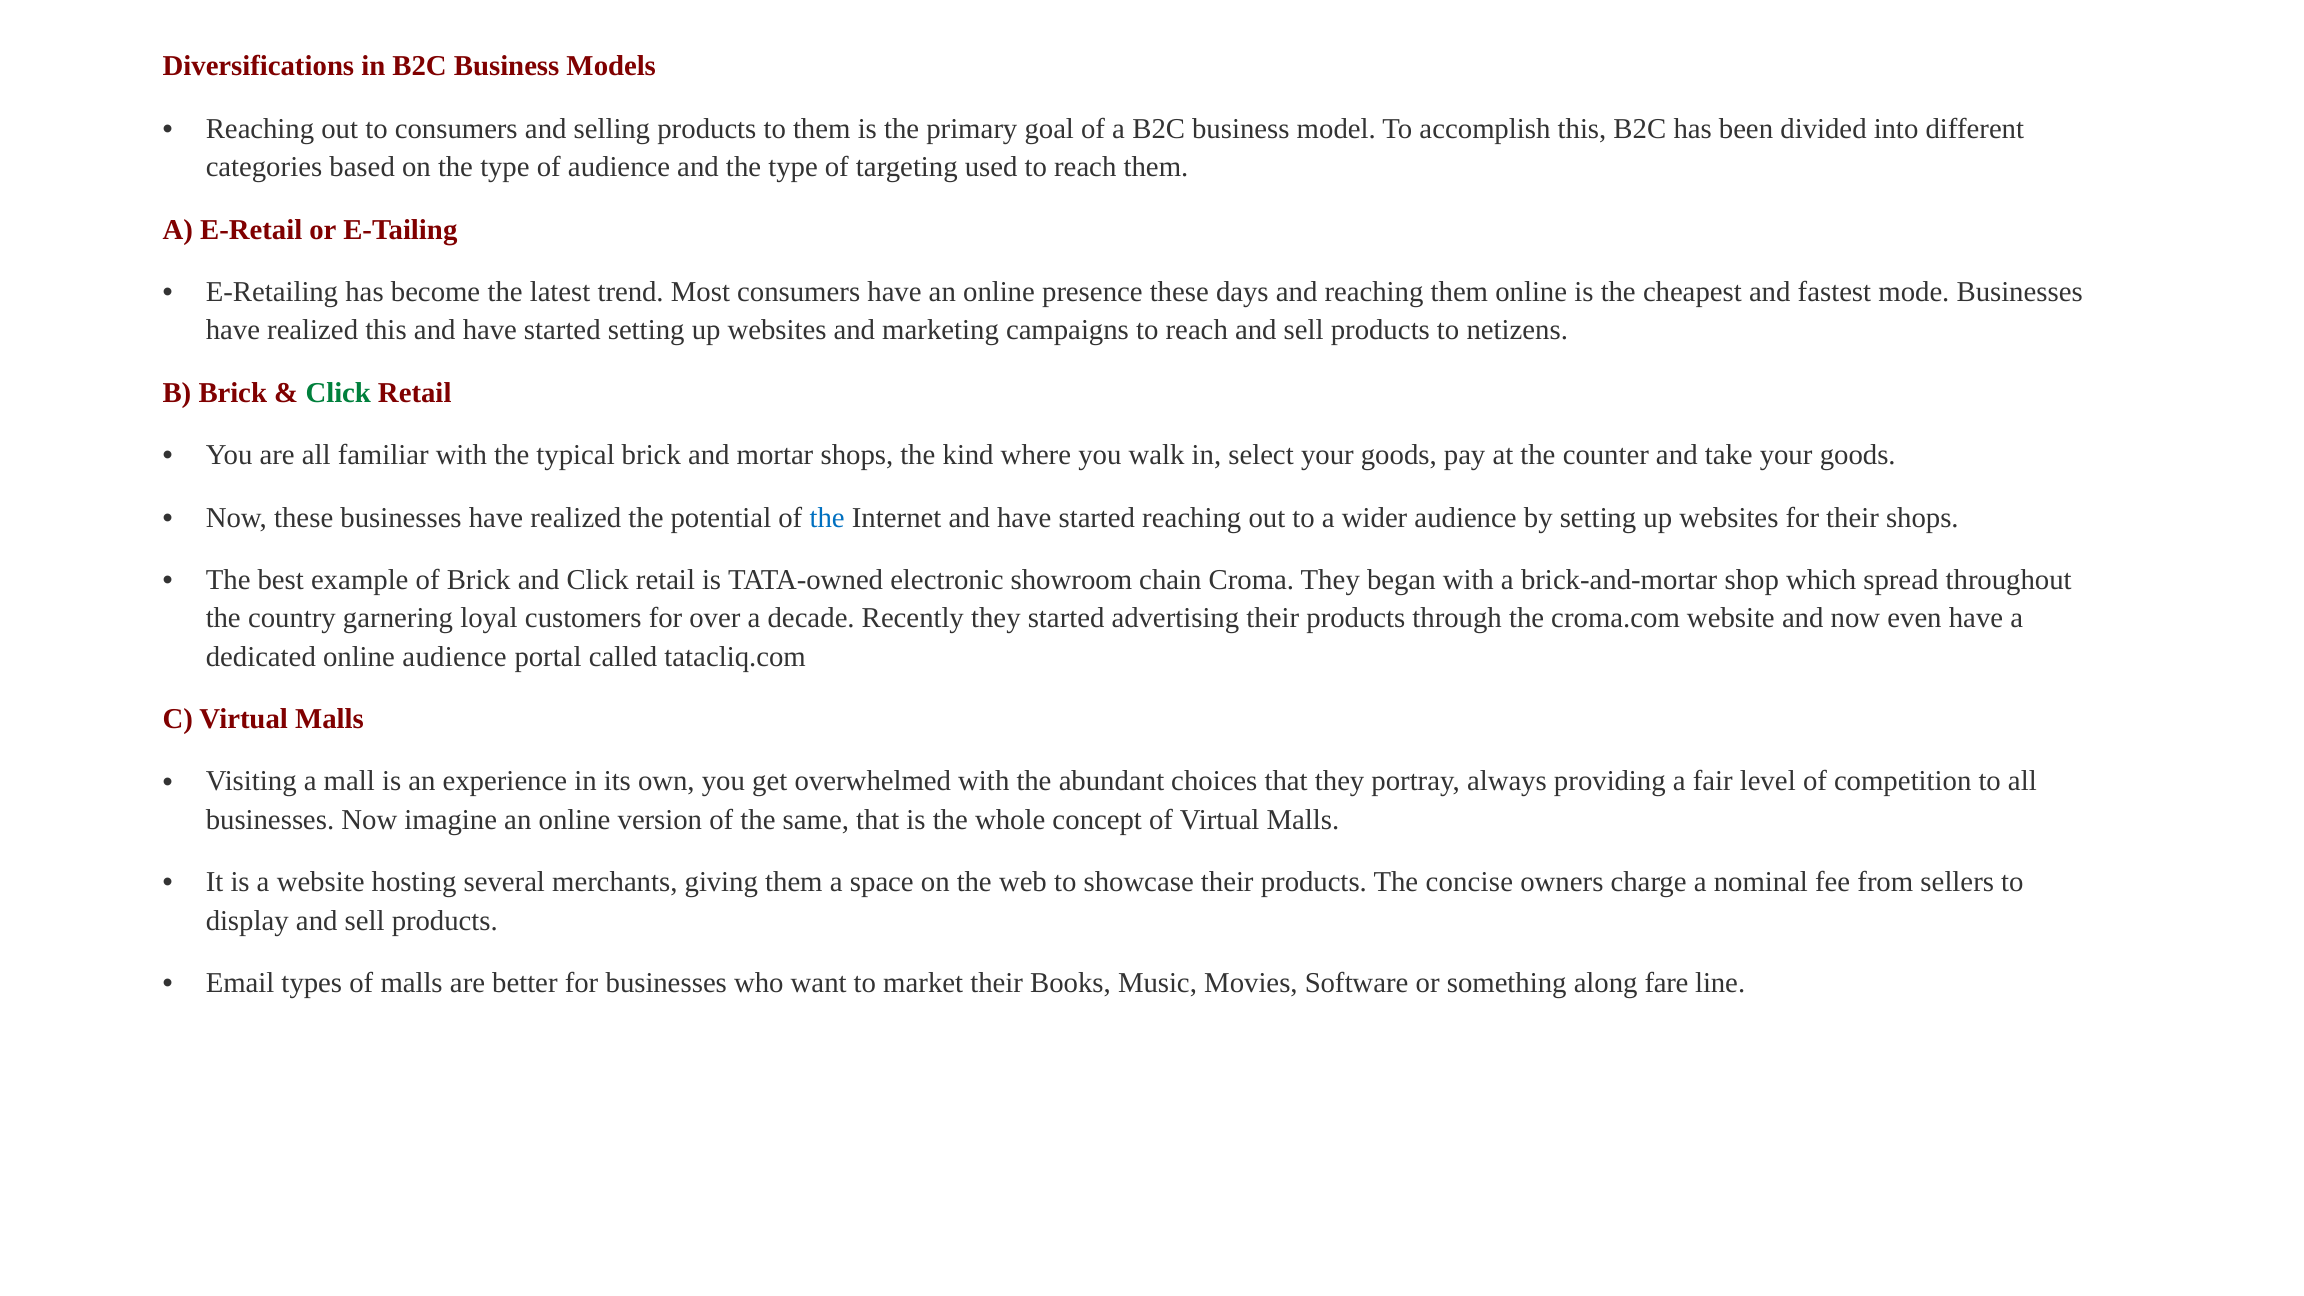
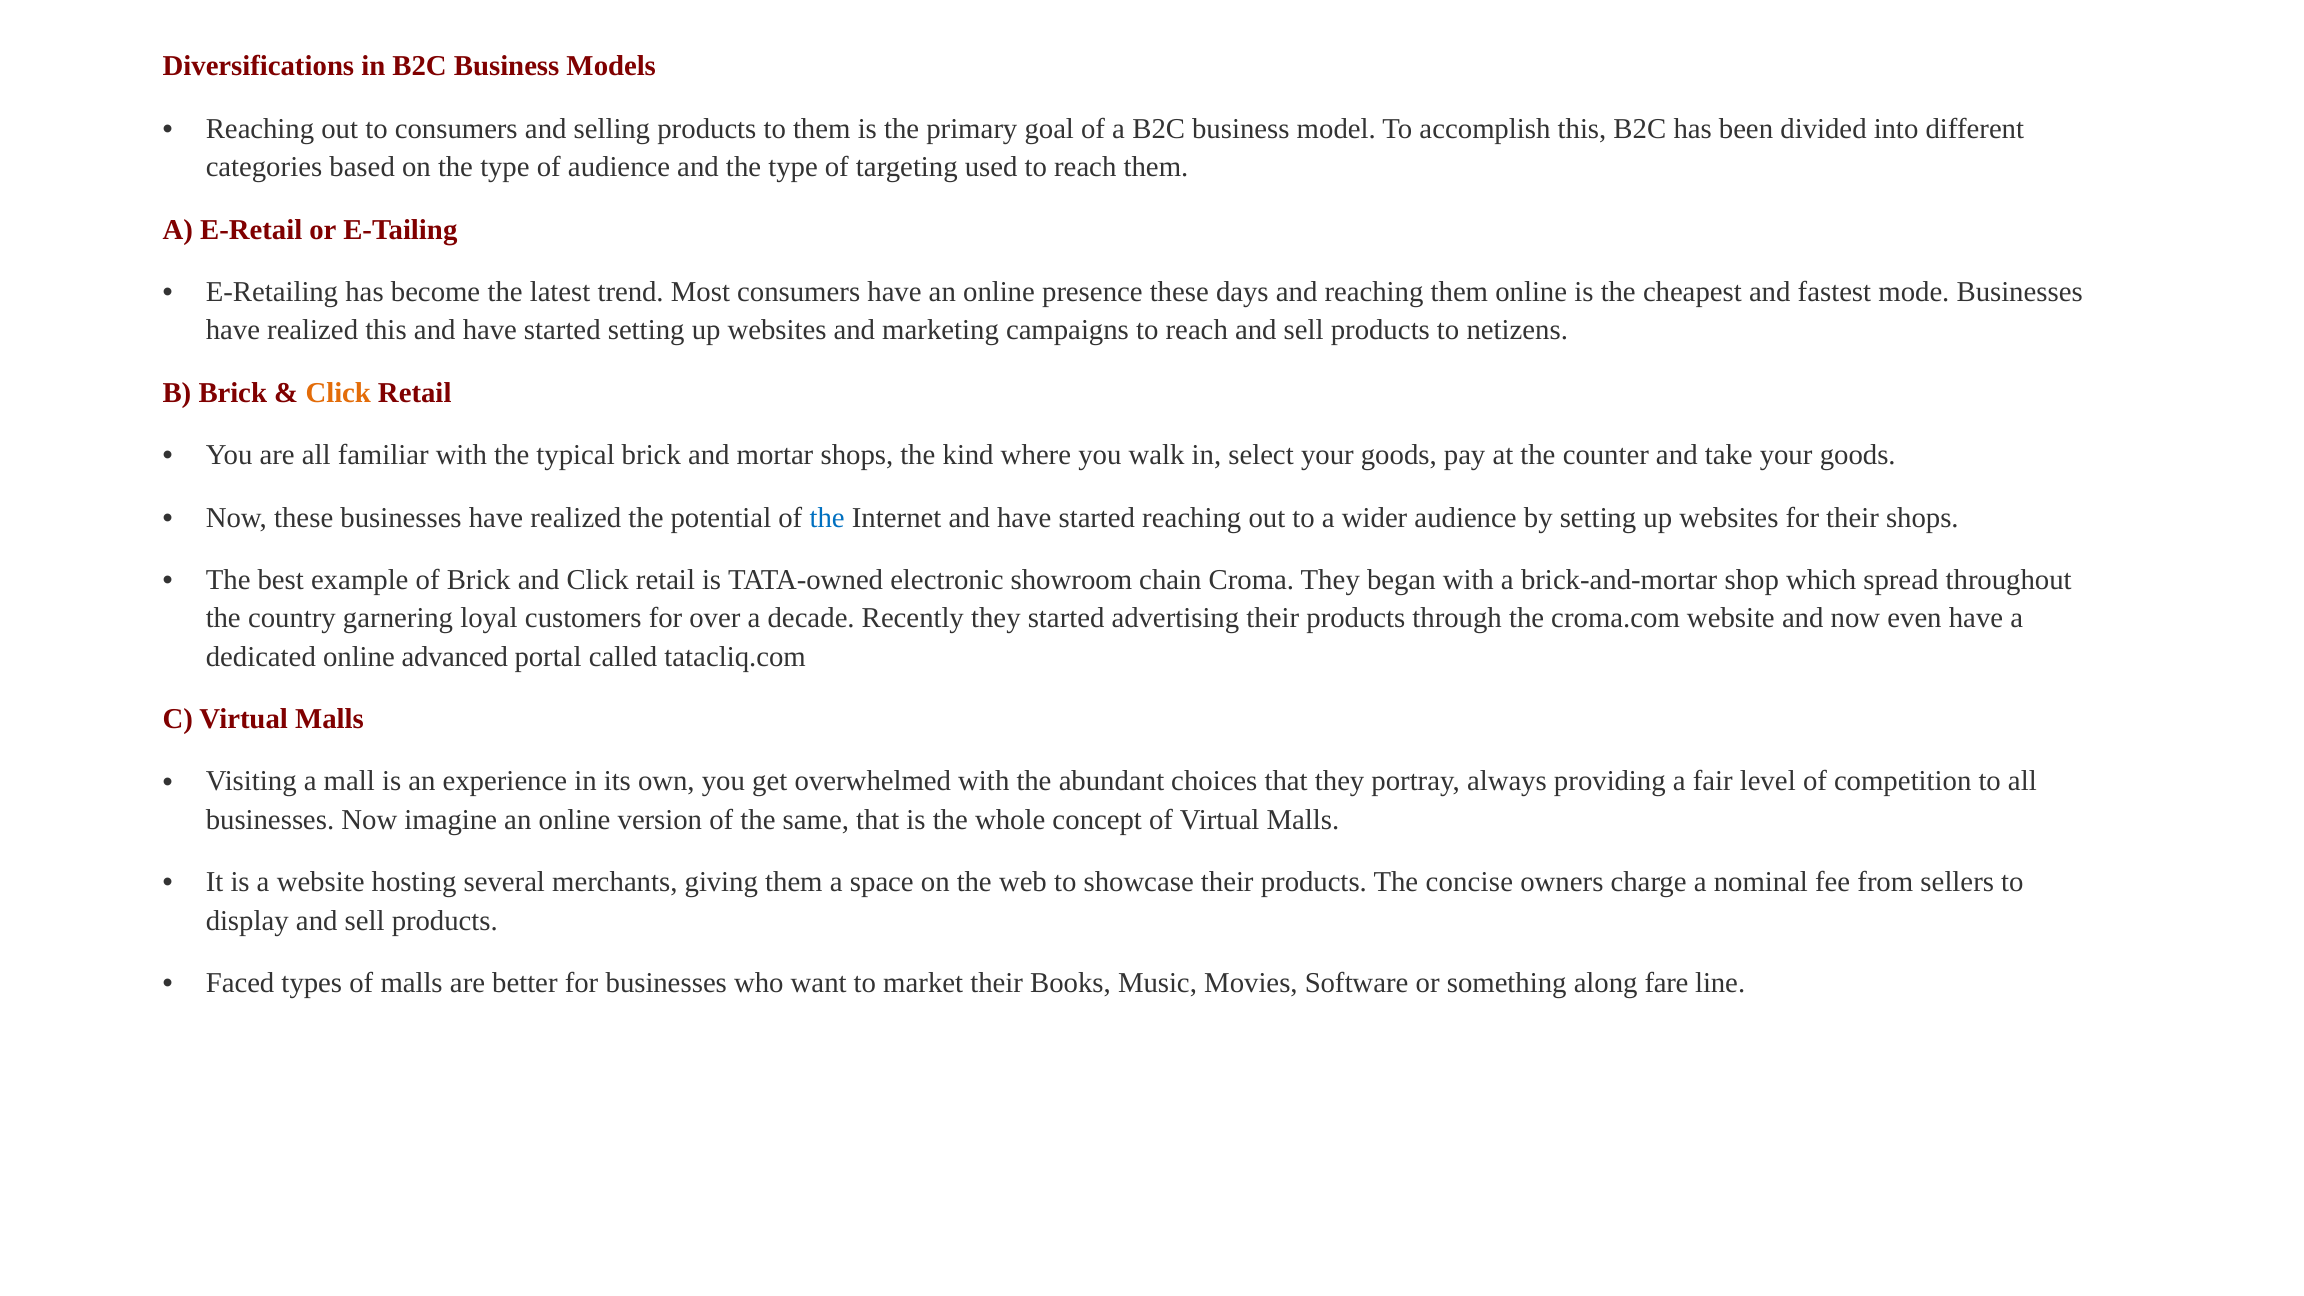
Click at (338, 393) colour: green -> orange
online audience: audience -> advanced
Email: Email -> Faced
